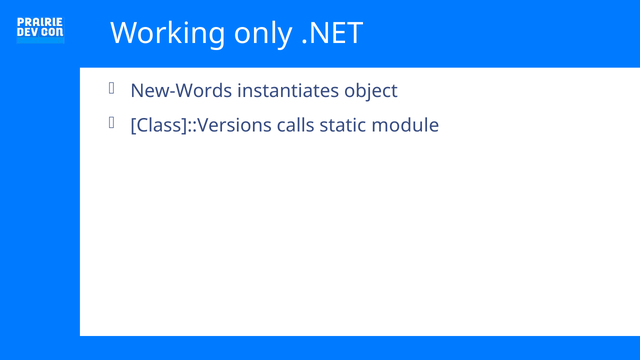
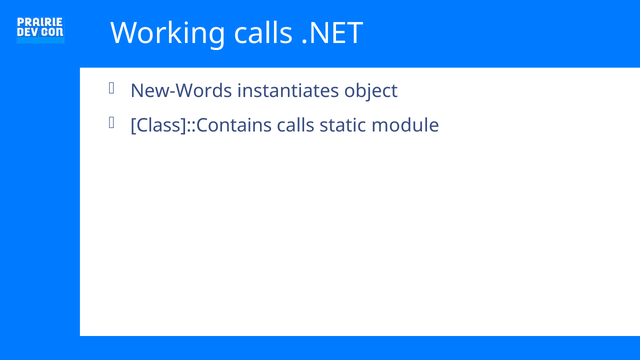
Working only: only -> calls
Class]::Versions: Class]::Versions -> Class]::Contains
